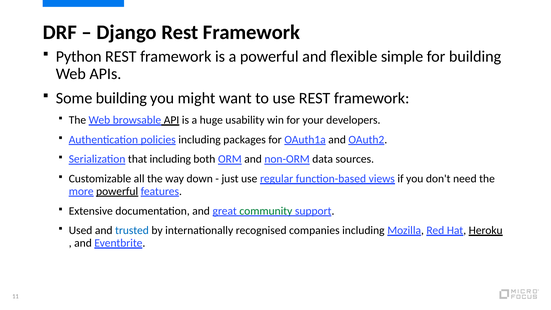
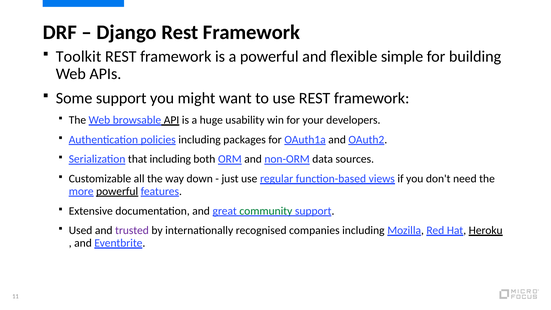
Python: Python -> Toolkit
Some building: building -> support
trusted colour: blue -> purple
